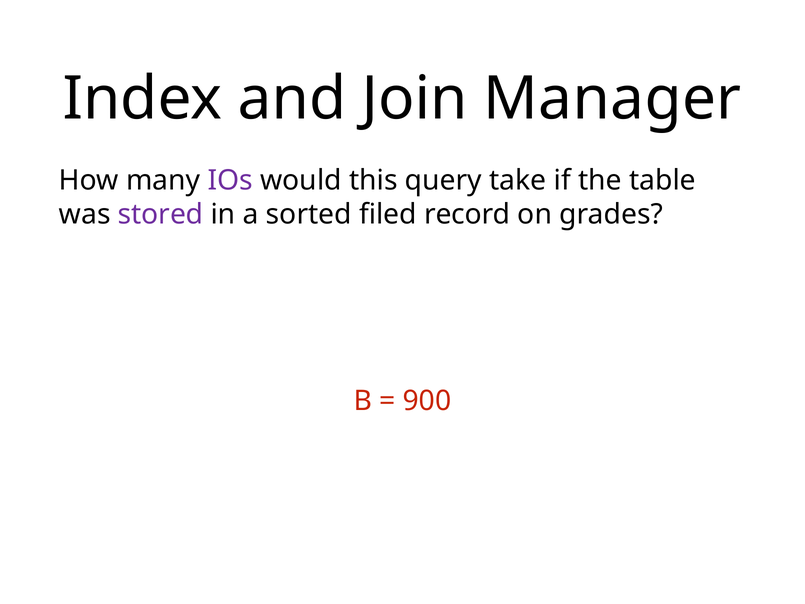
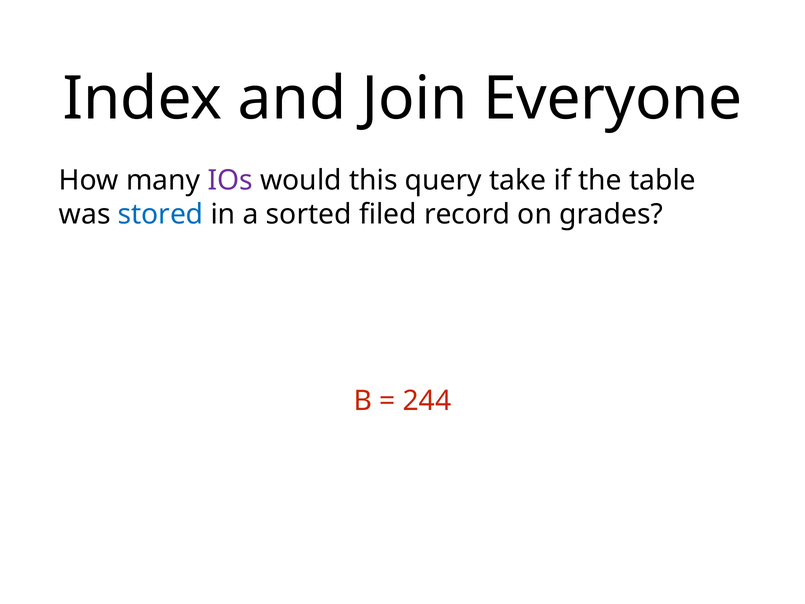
Manager: Manager -> Everyone
stored colour: purple -> blue
900: 900 -> 244
